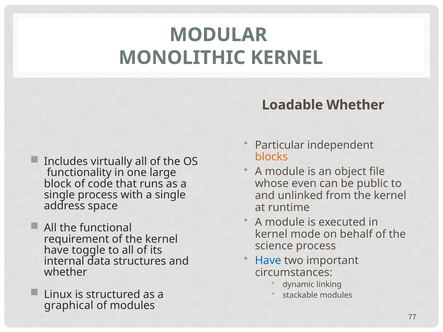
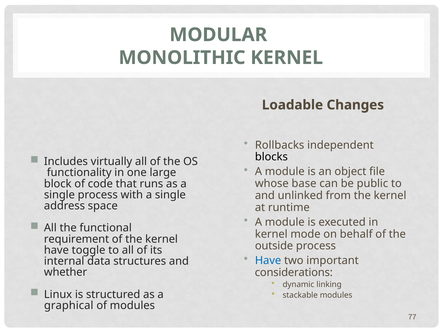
Loadable Whether: Whether -> Changes
Particular: Particular -> Rollbacks
blocks colour: orange -> black
even: even -> base
science: science -> outside
circumstances: circumstances -> considerations
